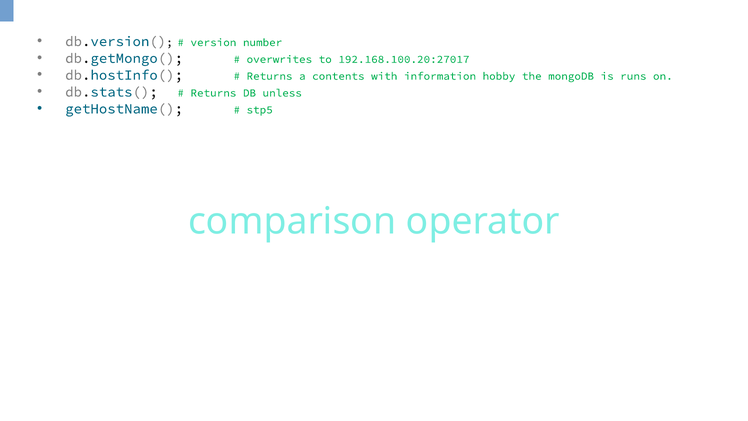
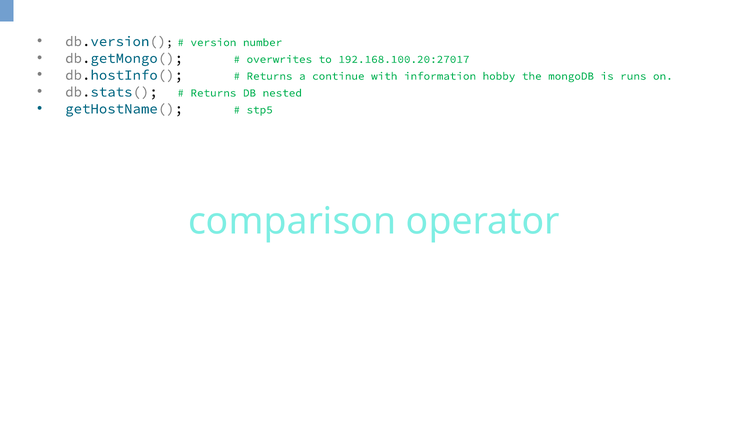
contents: contents -> continue
unless: unless -> nested
